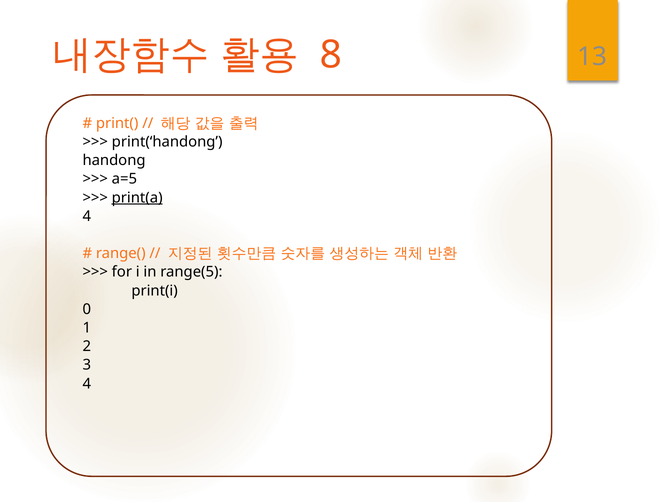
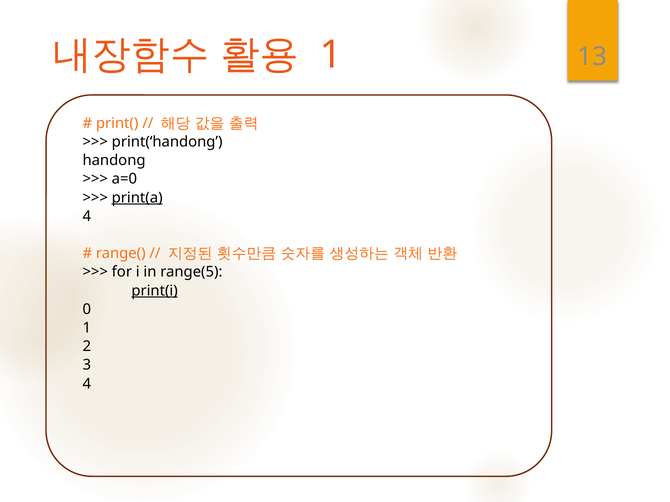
8 at (331, 55): 8 -> 1
a=5: a=5 -> a=0
print(i underline: none -> present
